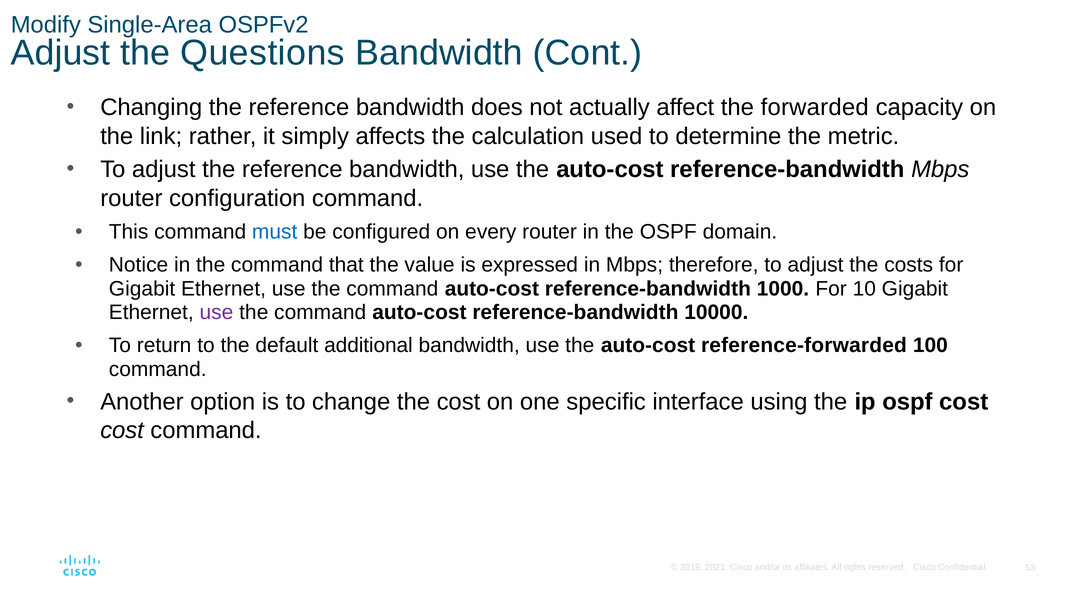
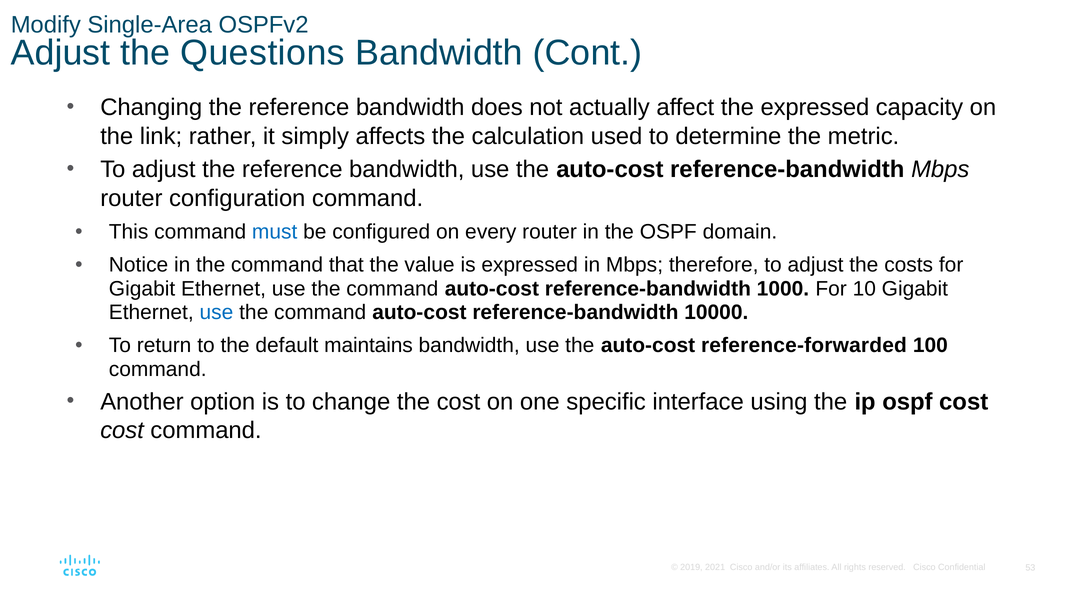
the forwarded: forwarded -> expressed
use at (216, 313) colour: purple -> blue
additional: additional -> maintains
